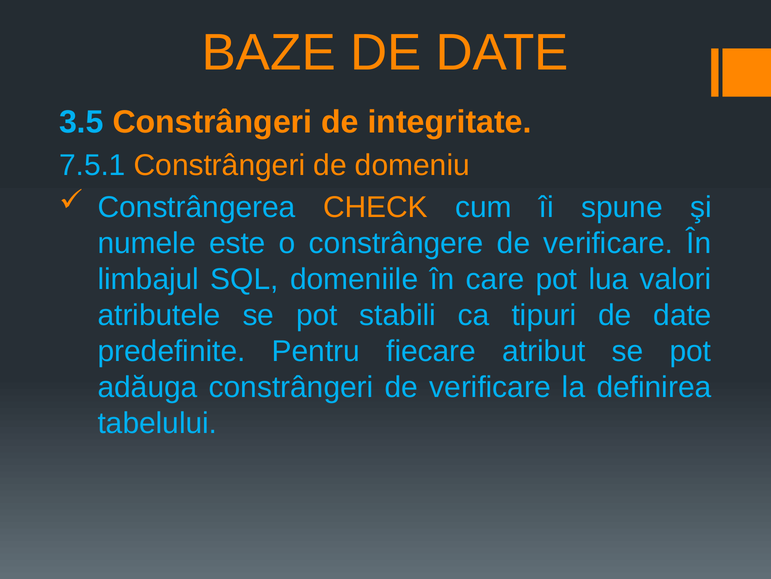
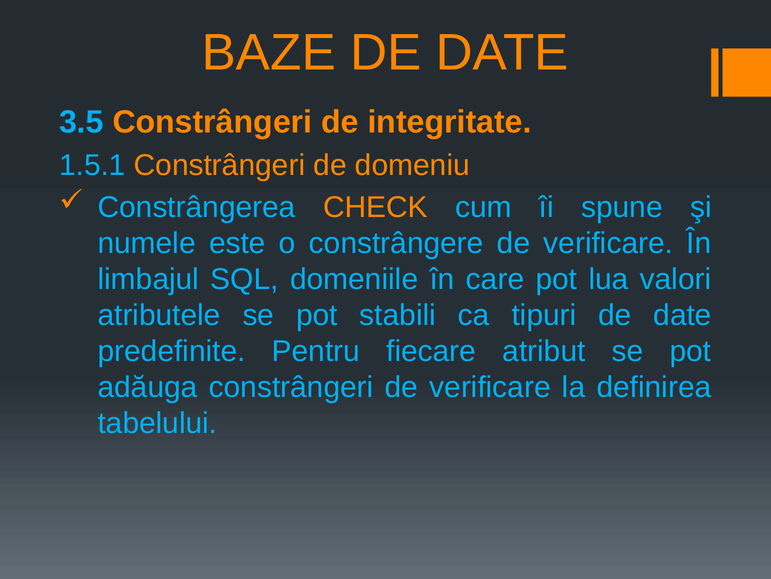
7.5.1: 7.5.1 -> 1.5.1
